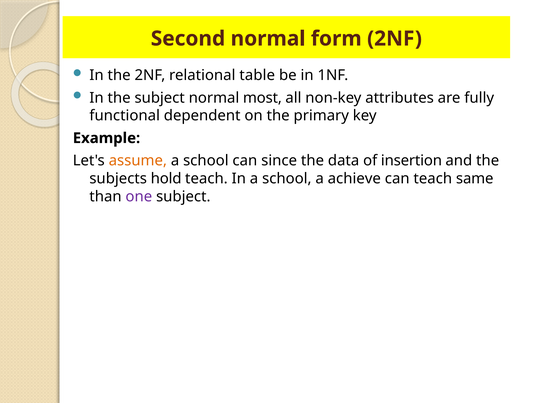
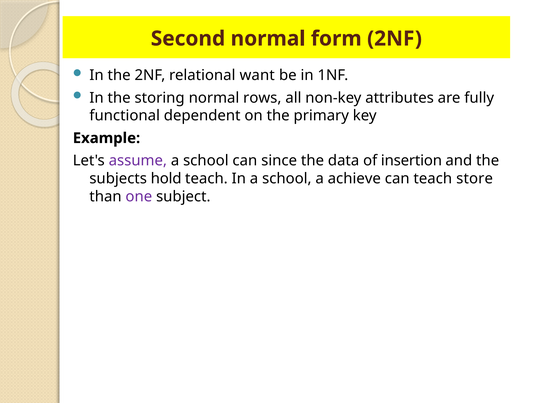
table: table -> want
the subject: subject -> storing
most: most -> rows
assume colour: orange -> purple
same: same -> store
